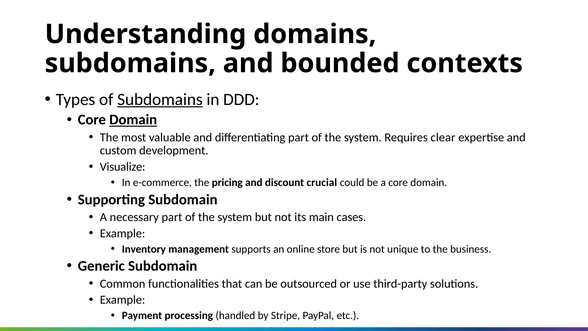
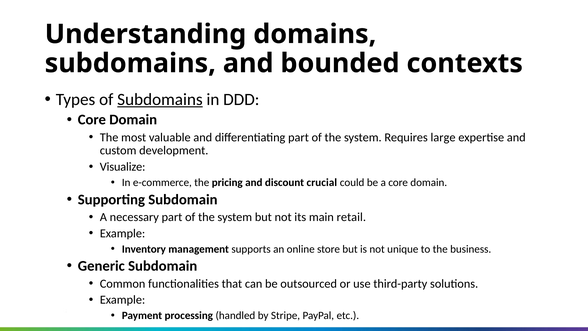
Domain at (133, 120) underline: present -> none
clear: clear -> large
cases: cases -> retail
